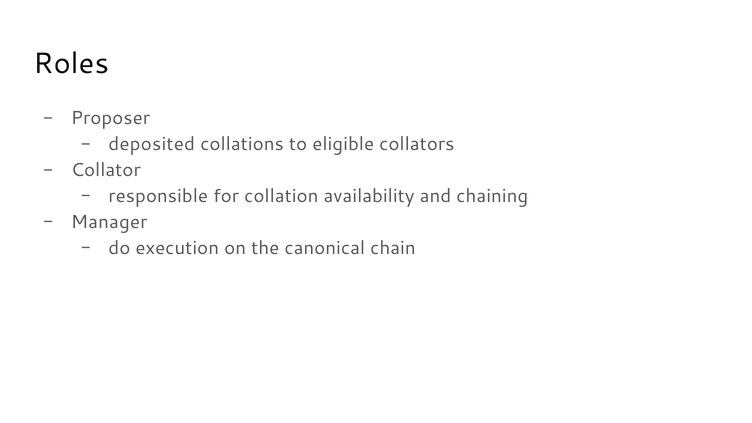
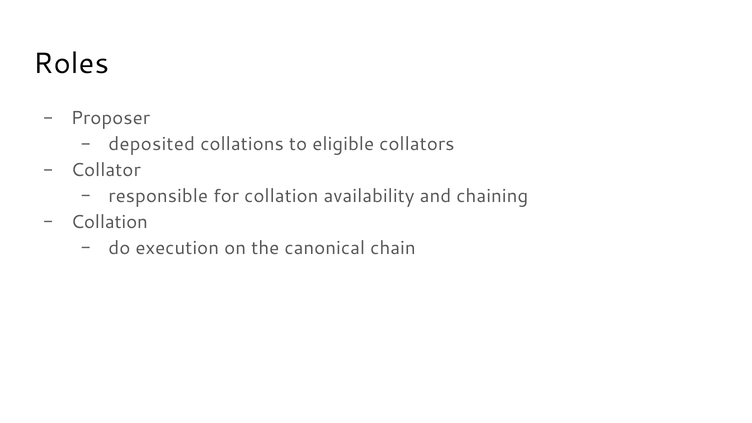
Manager at (109, 222): Manager -> Collation
